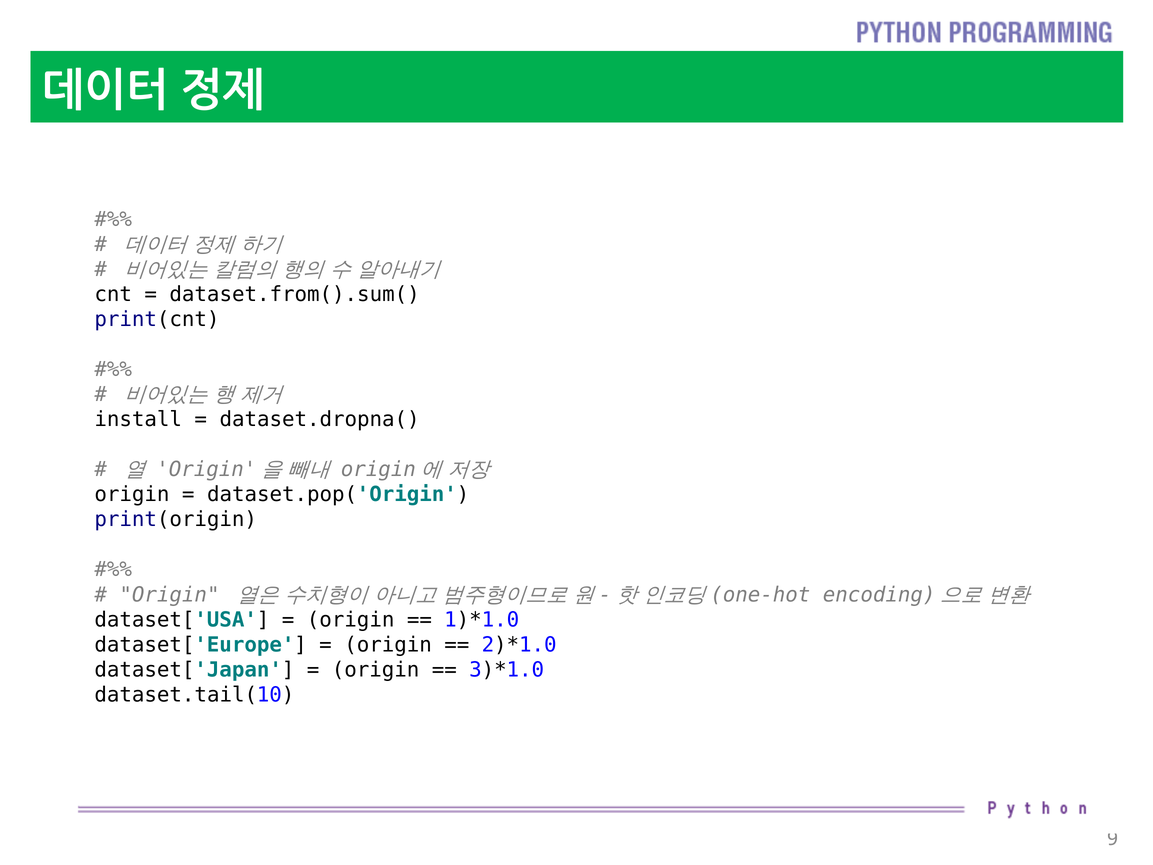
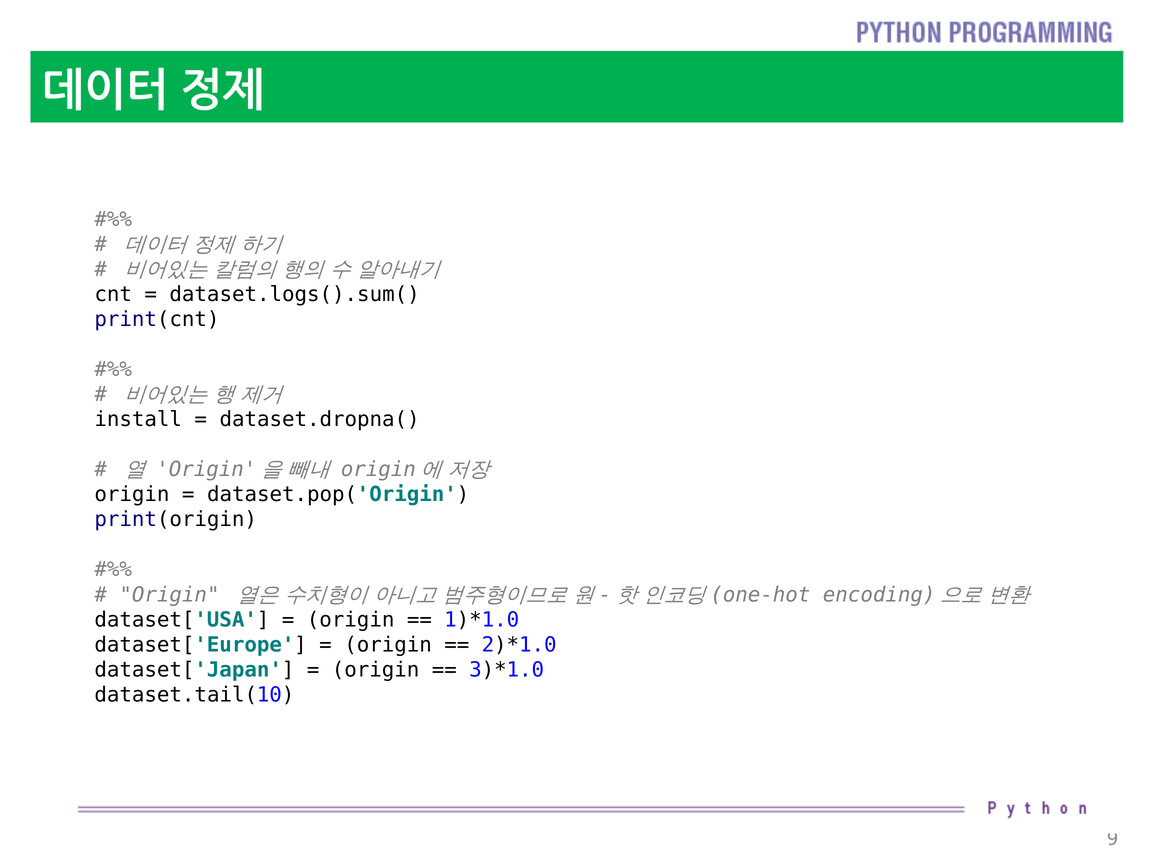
dataset.from().sum(: dataset.from().sum( -> dataset.logs().sum(
